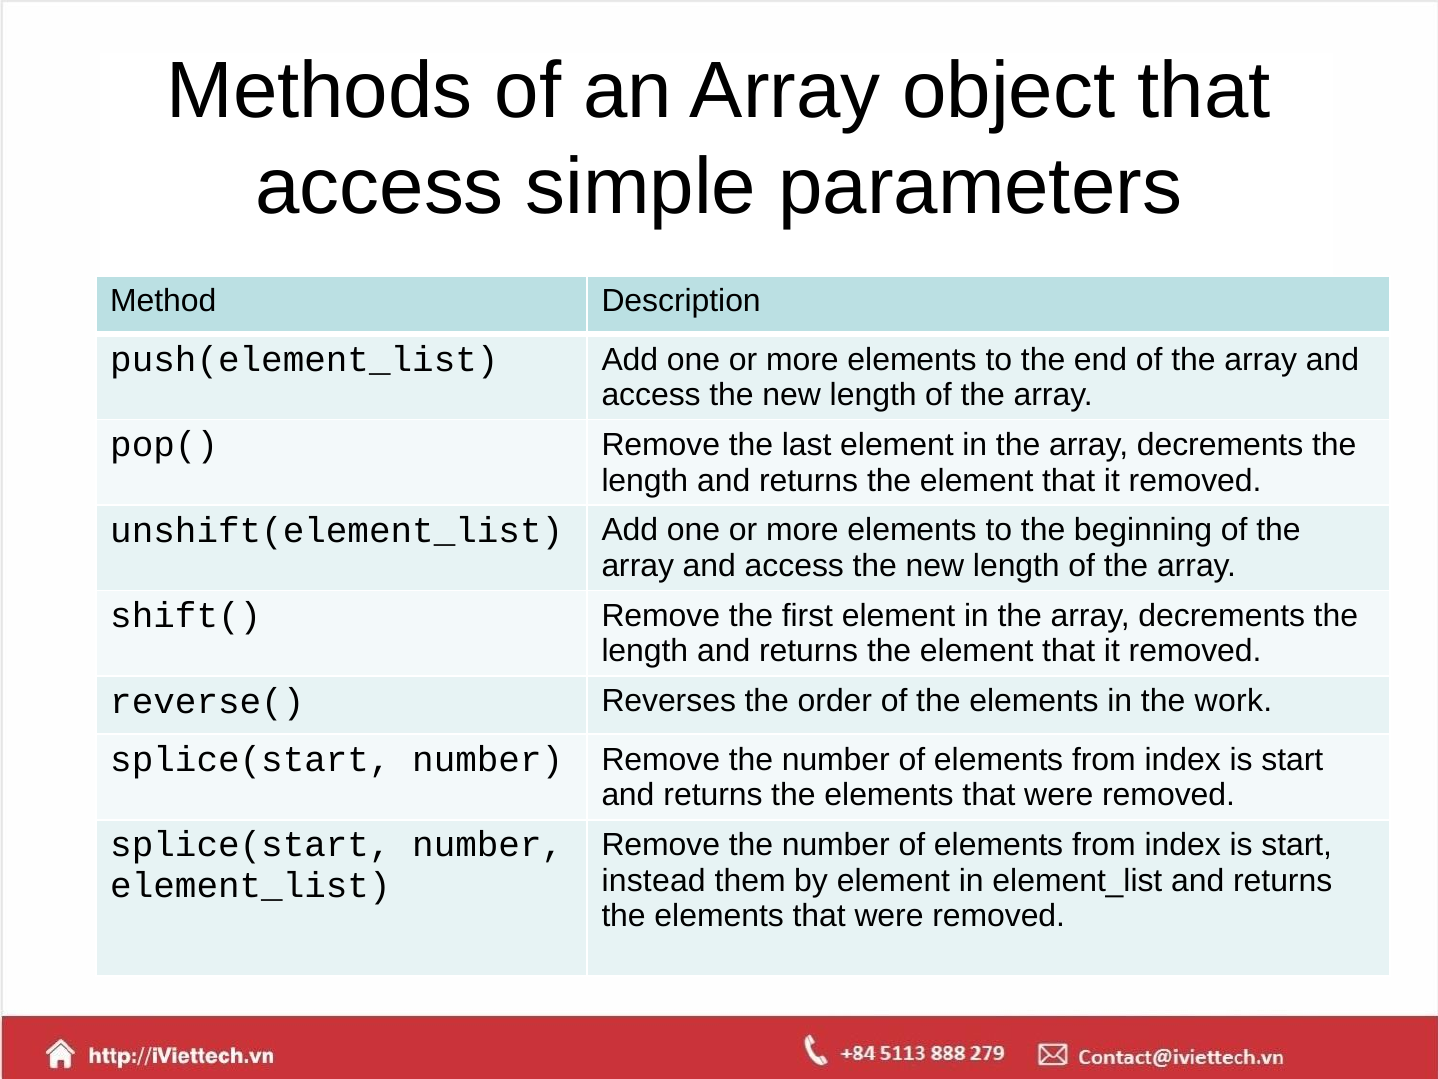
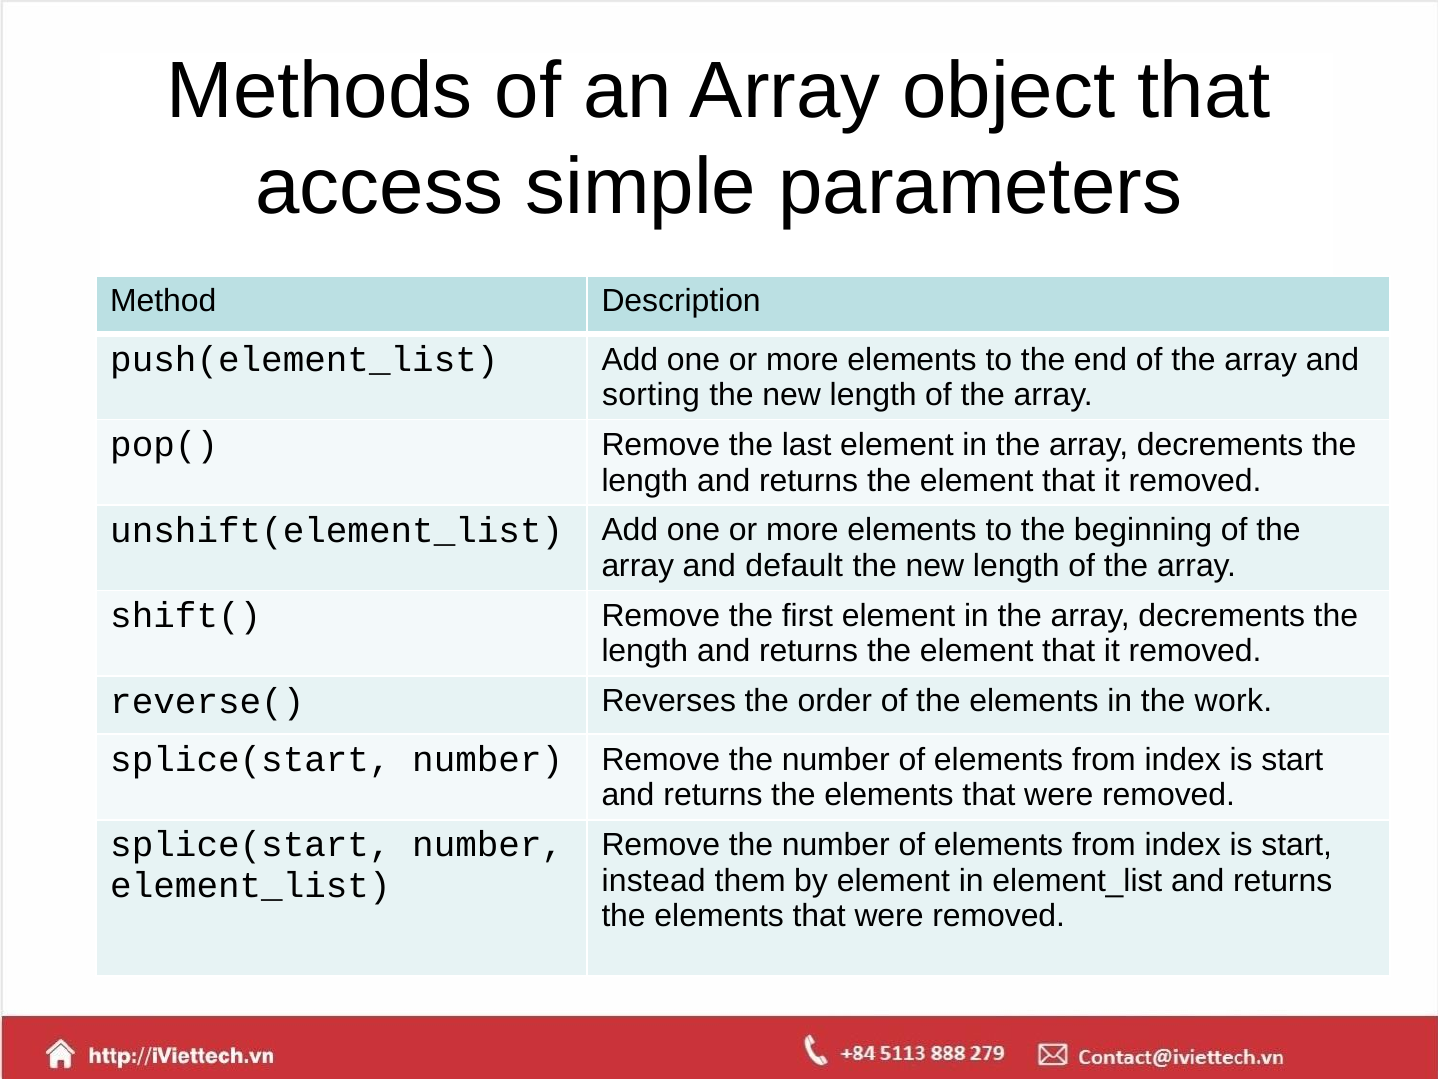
access at (651, 395): access -> sorting
access at (794, 566): access -> default
